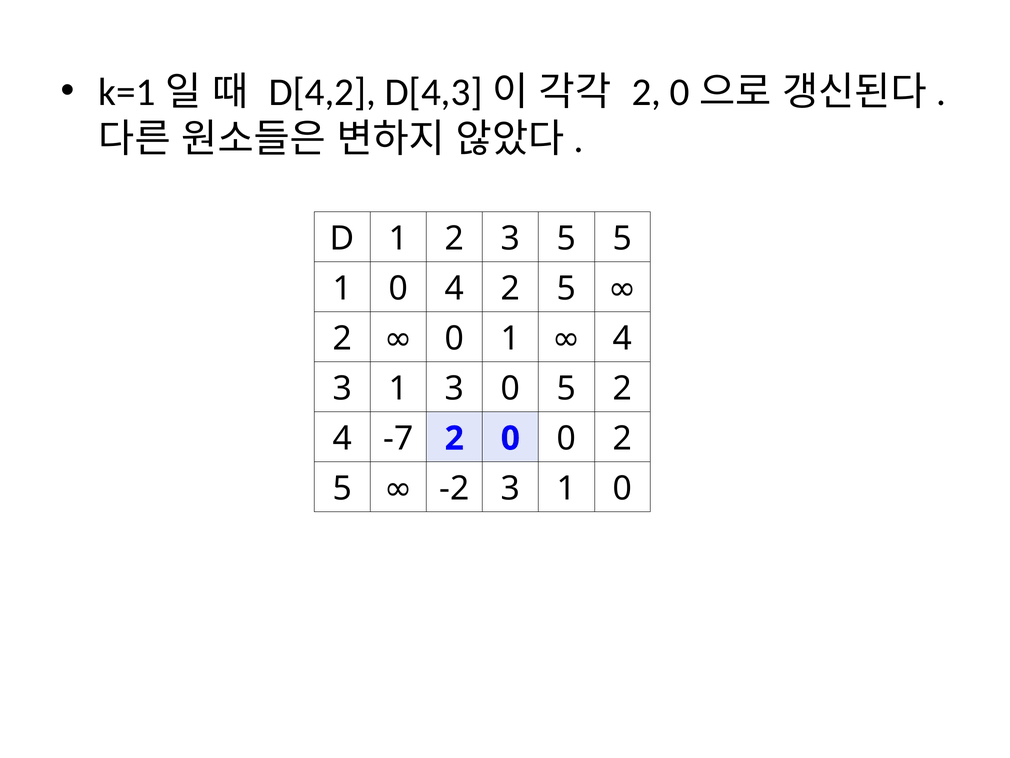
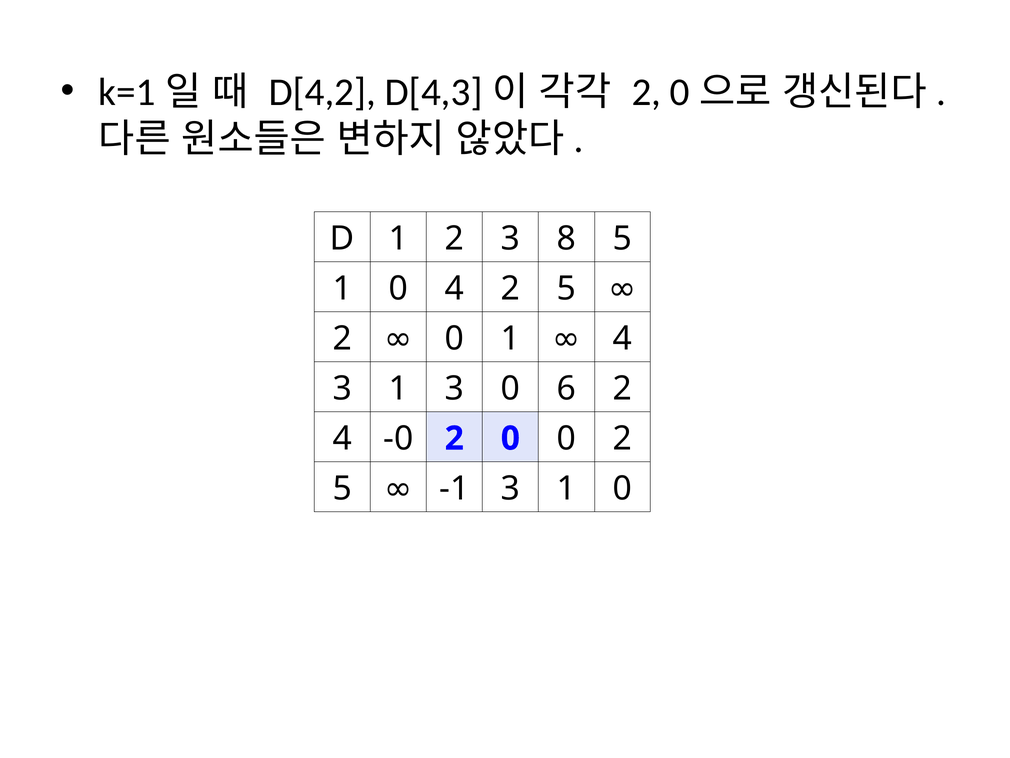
3 5: 5 -> 8
0 5: 5 -> 6
-7: -7 -> -0
-2: -2 -> -1
